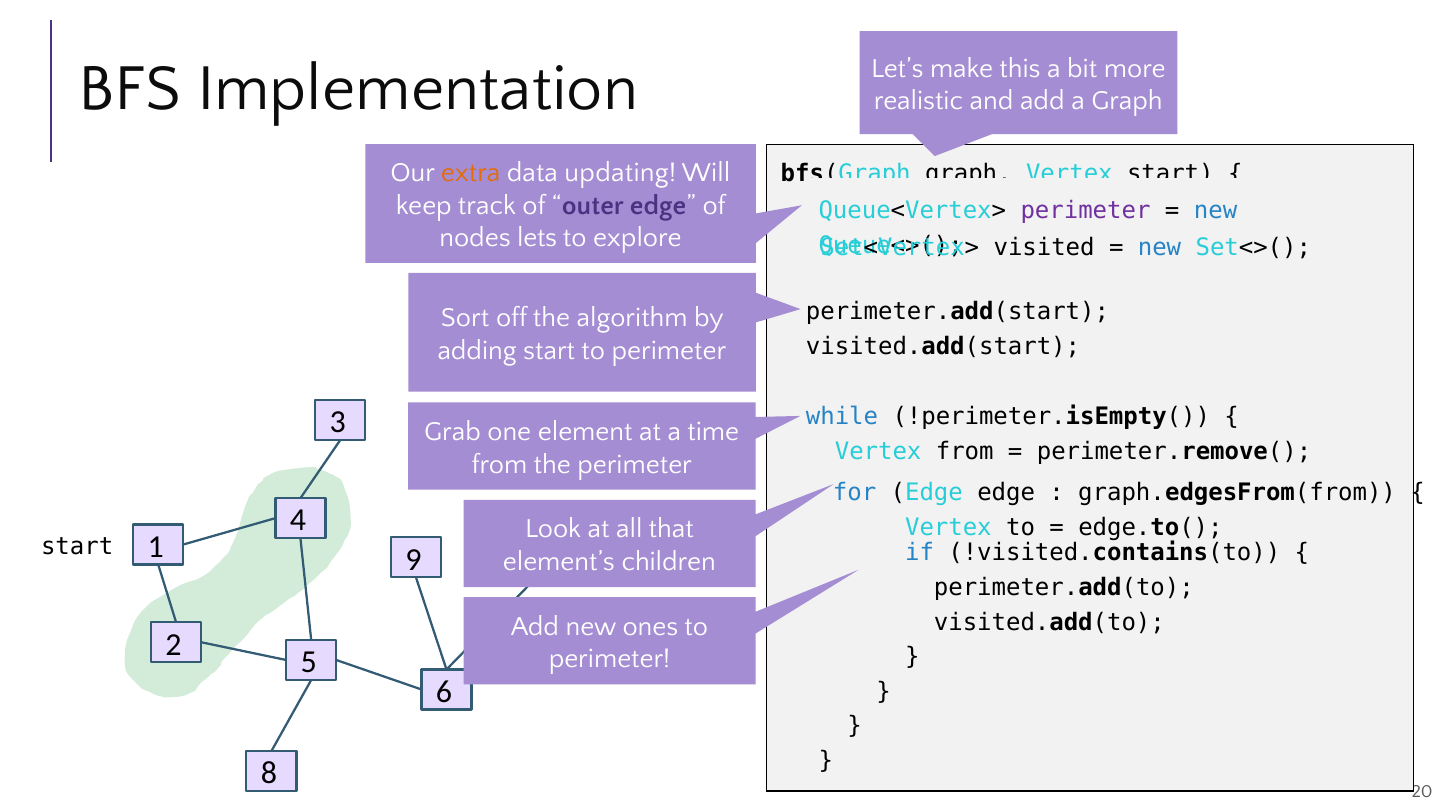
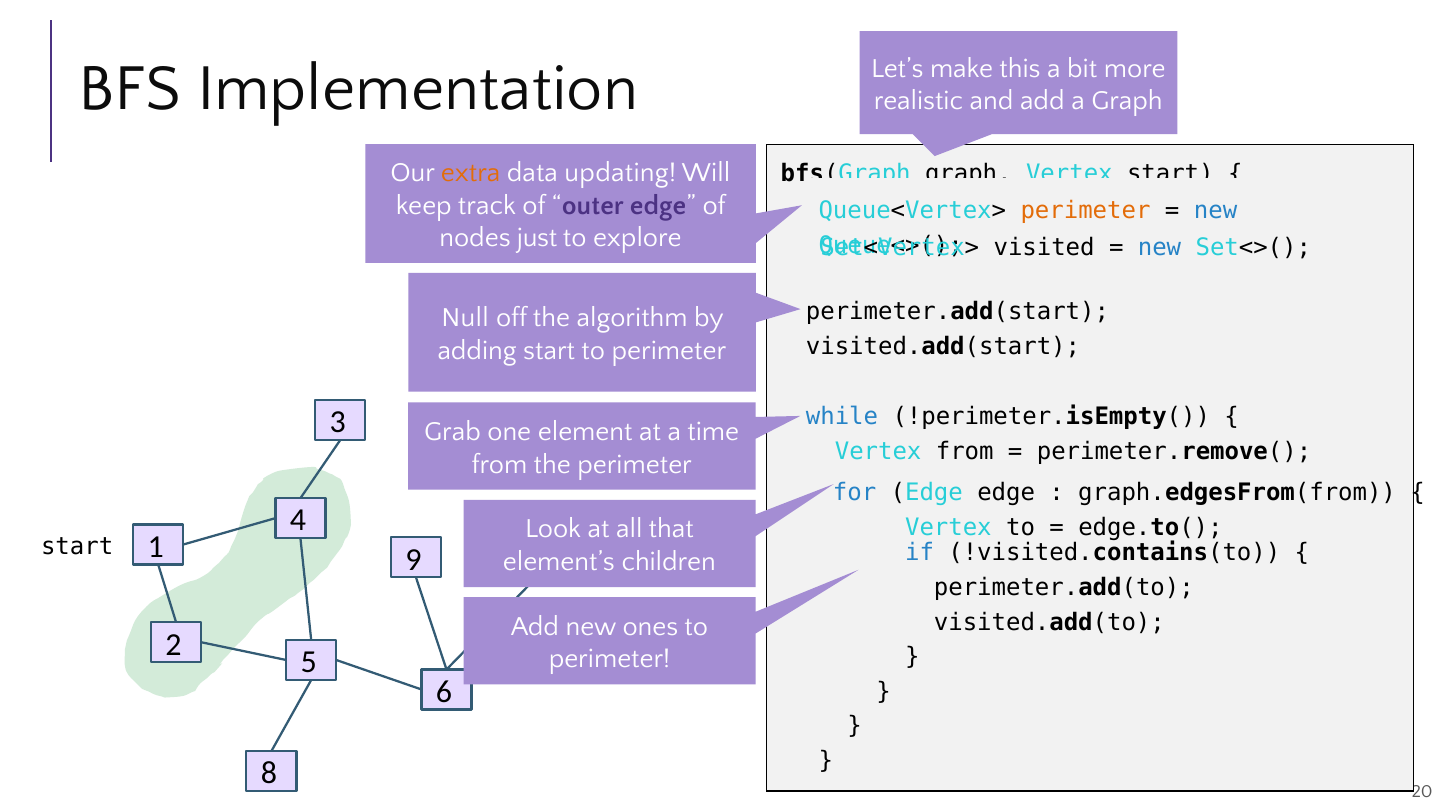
perimeter at (1086, 211) colour: purple -> orange
lets: lets -> just
Sort: Sort -> Null
